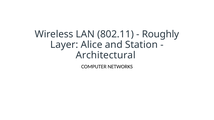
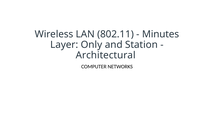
Roughly: Roughly -> Minutes
Alice: Alice -> Only
